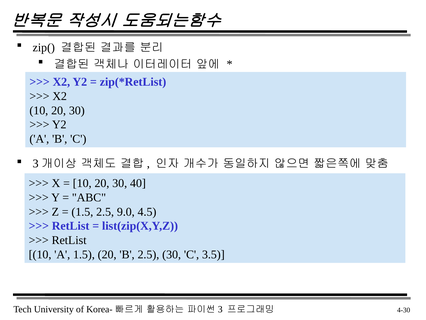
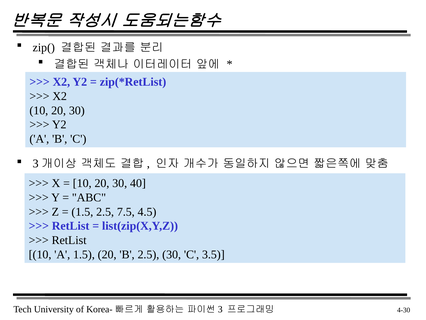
9.0: 9.0 -> 7.5
